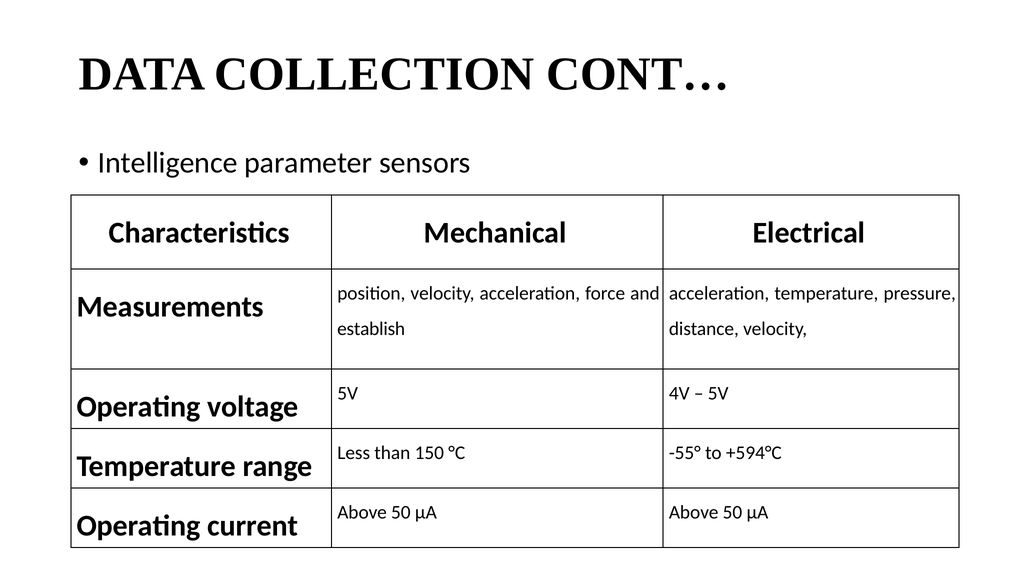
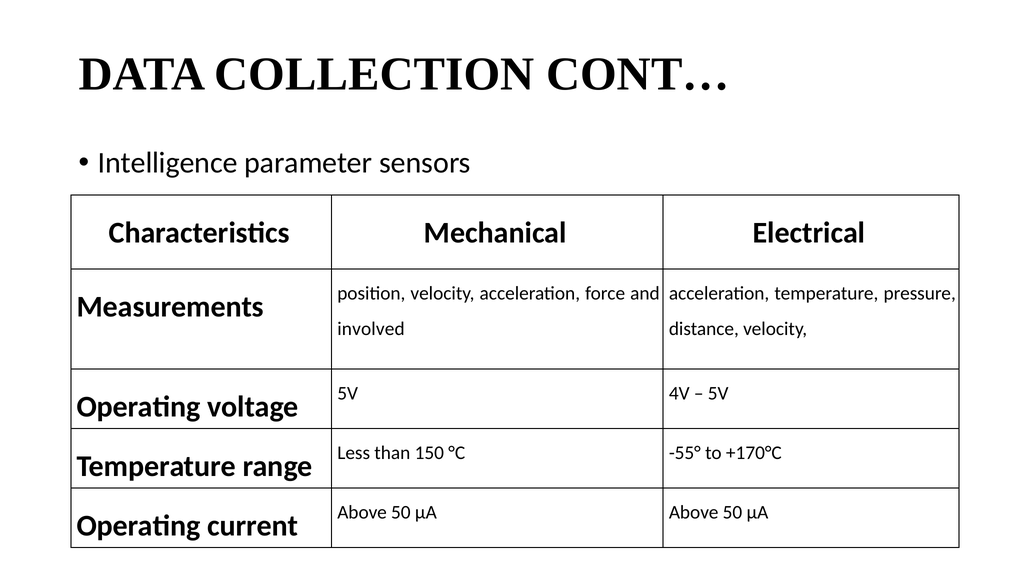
establish: establish -> involved
+594°C: +594°C -> +170°C
